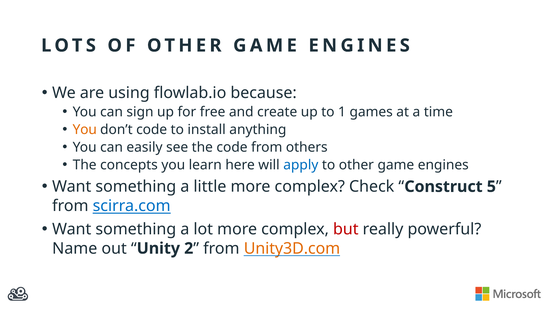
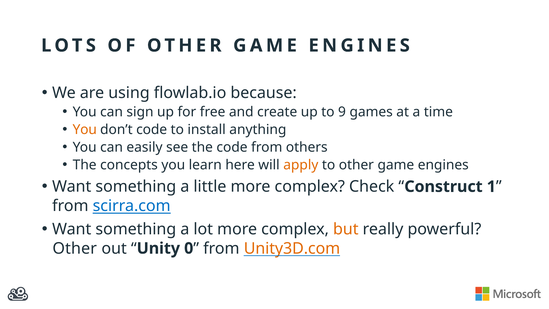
1: 1 -> 9
apply colour: blue -> orange
5: 5 -> 1
but colour: red -> orange
Name at (75, 248): Name -> Other
2: 2 -> 0
